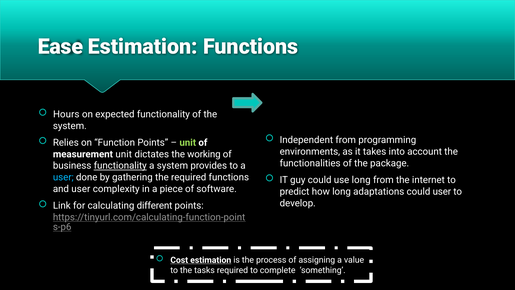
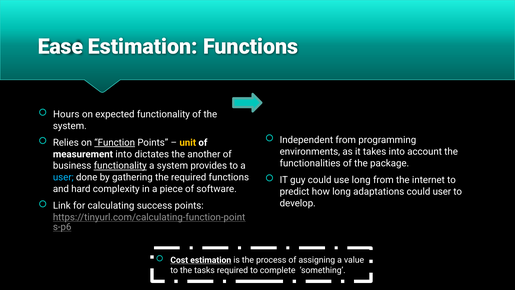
Function underline: none -> present
unit at (188, 142) colour: light green -> yellow
measurement unit: unit -> into
working: working -> another
and user: user -> hard
different: different -> success
